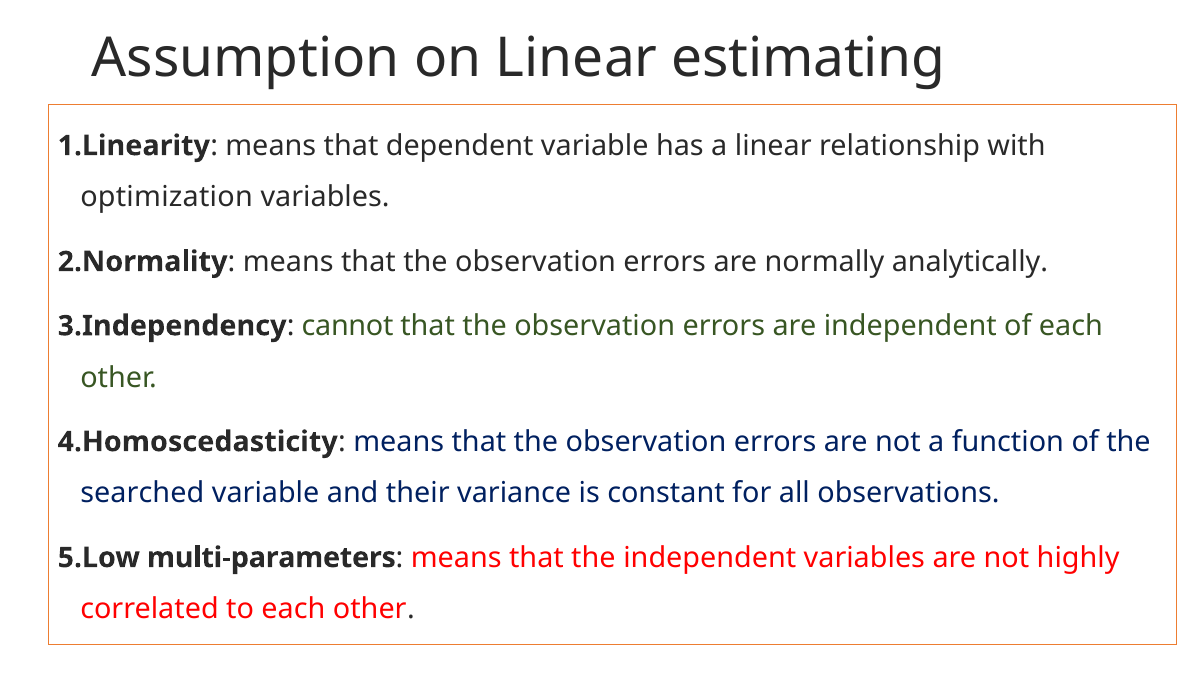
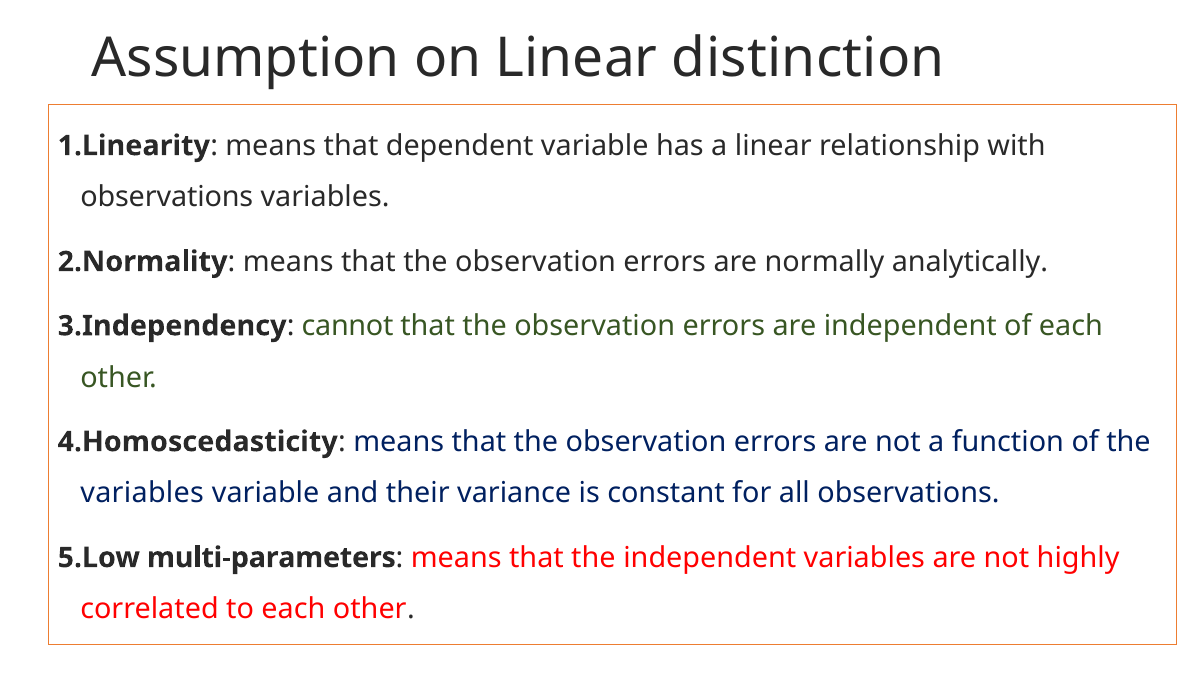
estimating: estimating -> distinction
optimization at (167, 198): optimization -> observations
searched at (142, 494): searched -> variables
